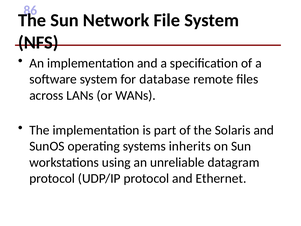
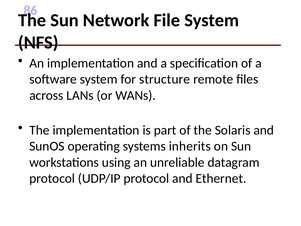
database: database -> structure
